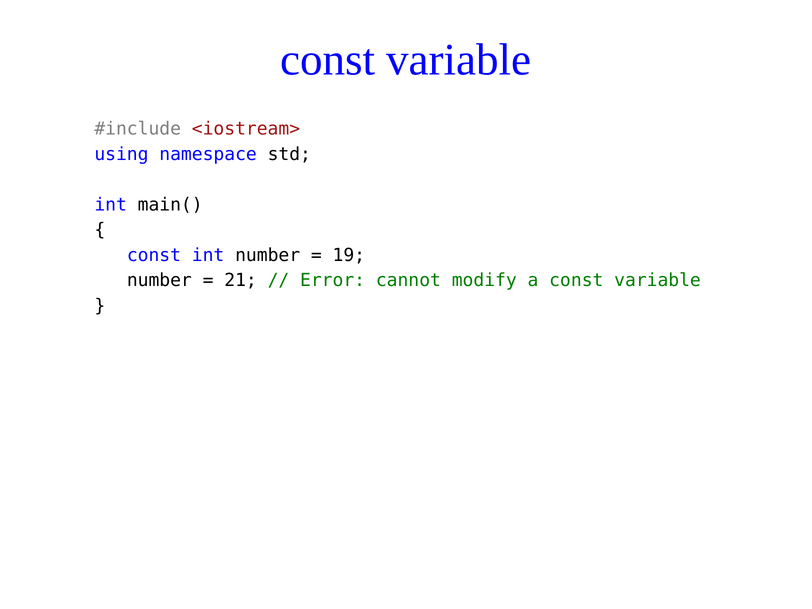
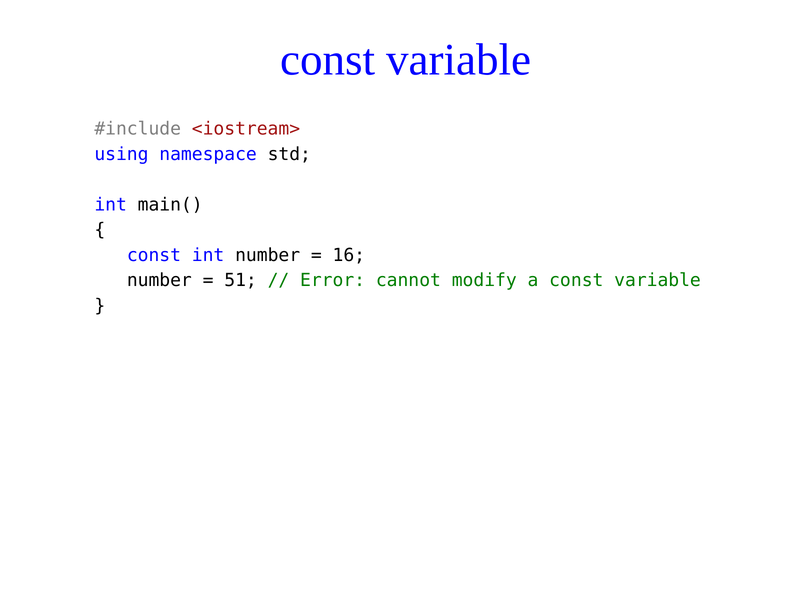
19: 19 -> 16
21: 21 -> 51
